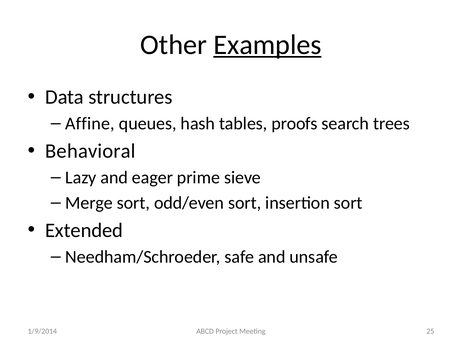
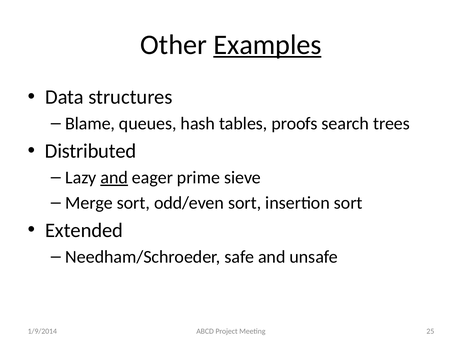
Affine: Affine -> Blame
Behavioral: Behavioral -> Distributed
and at (114, 177) underline: none -> present
